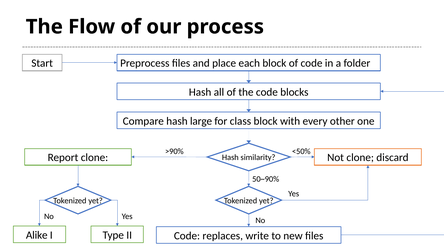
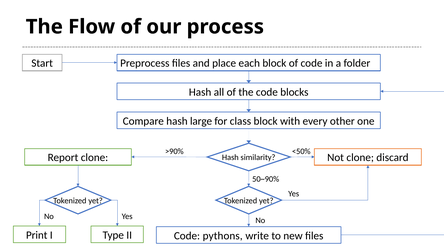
Alike: Alike -> Print
replaces: replaces -> pythons
